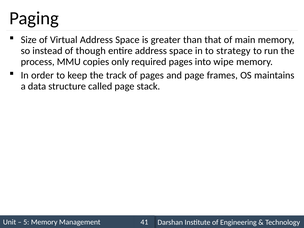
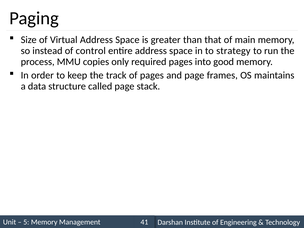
though: though -> control
wipe: wipe -> good
